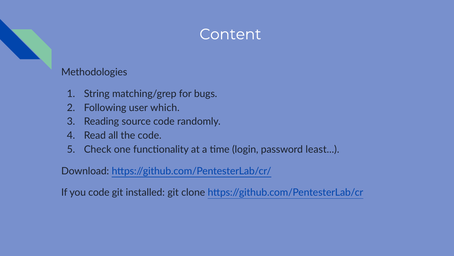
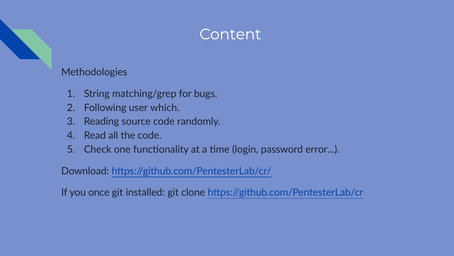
least: least -> error
you code: code -> once
